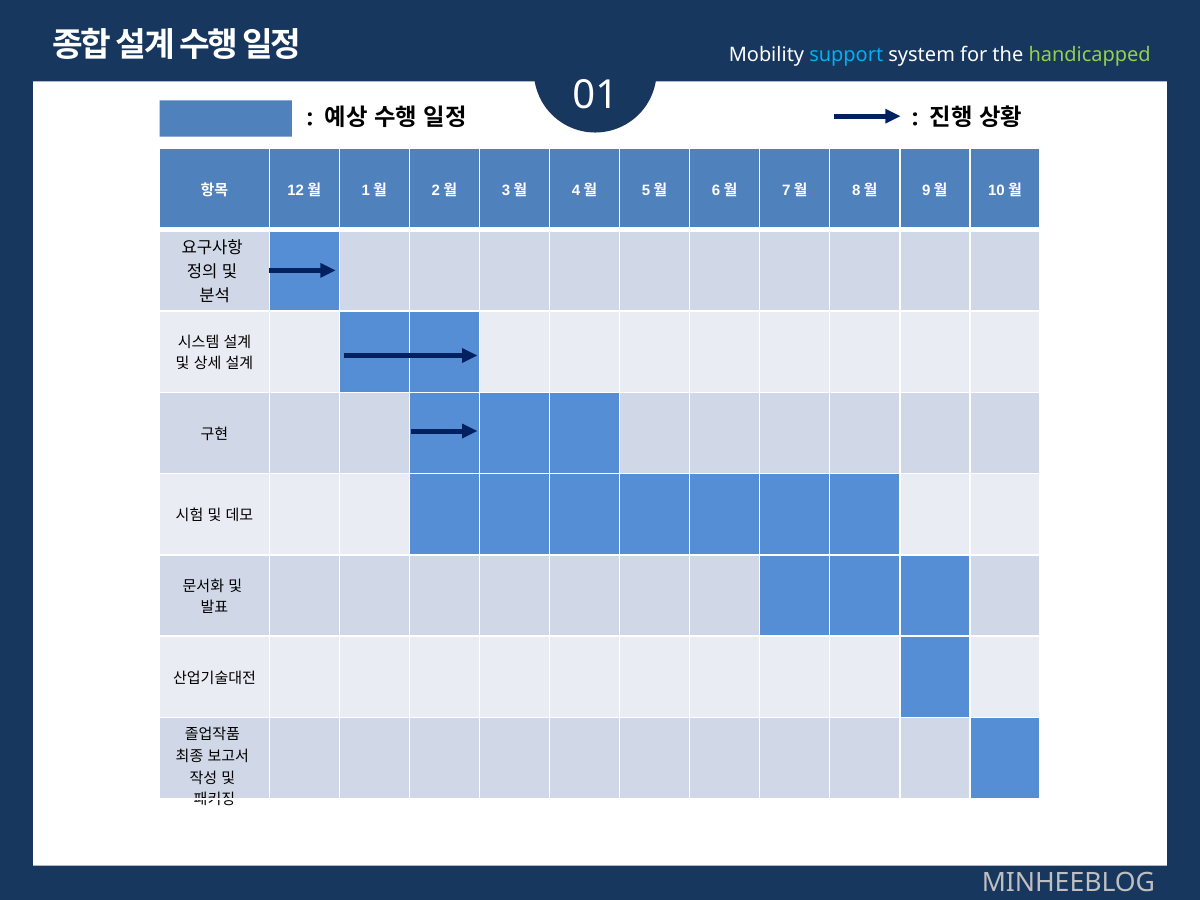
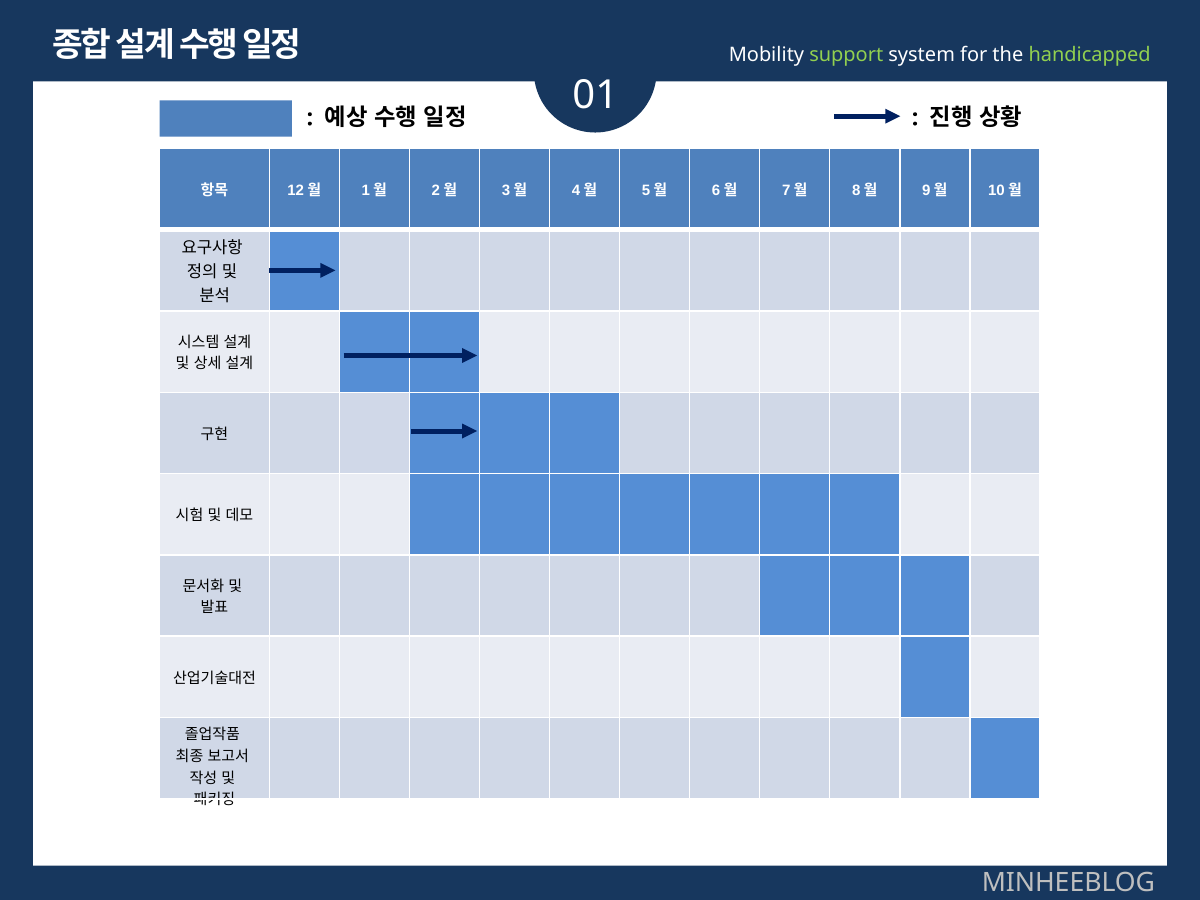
support colour: light blue -> light green
